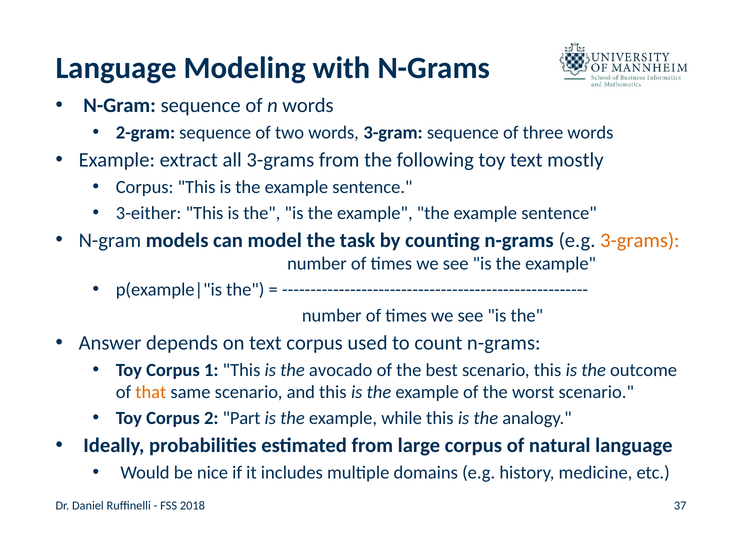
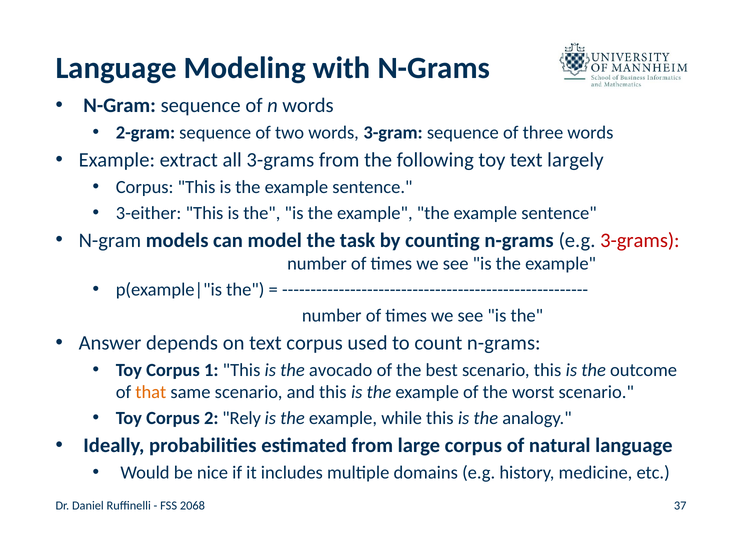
mostly: mostly -> largely
3-grams at (640, 241) colour: orange -> red
Part: Part -> Rely
2018: 2018 -> 2068
